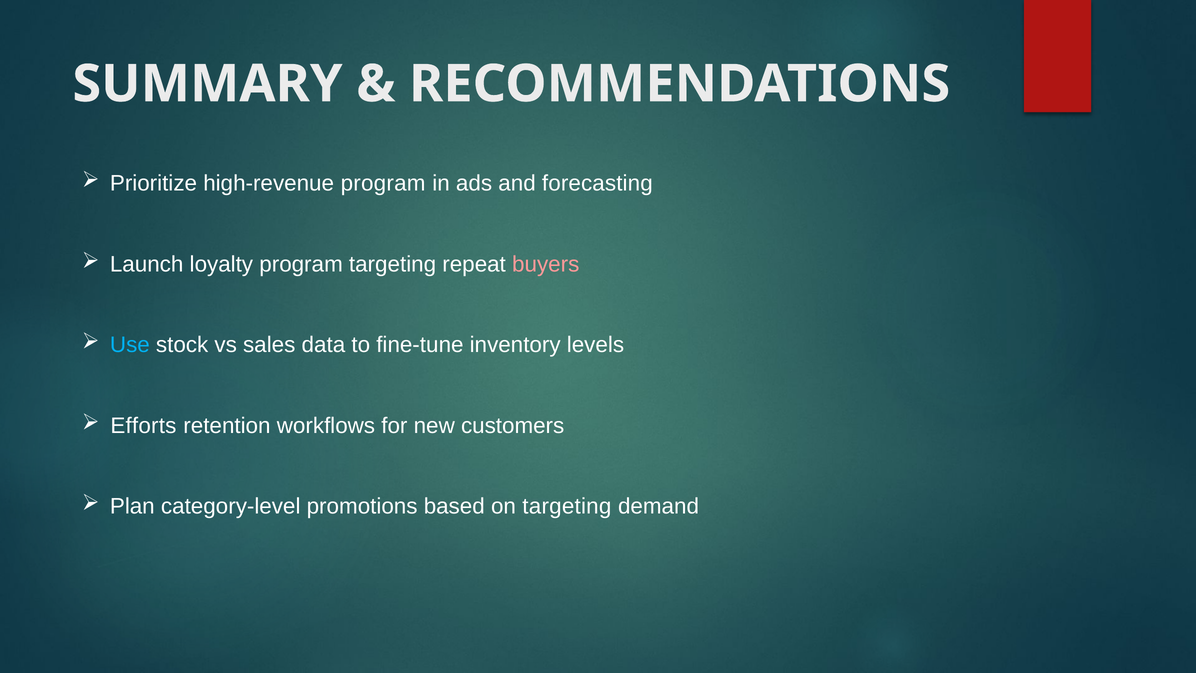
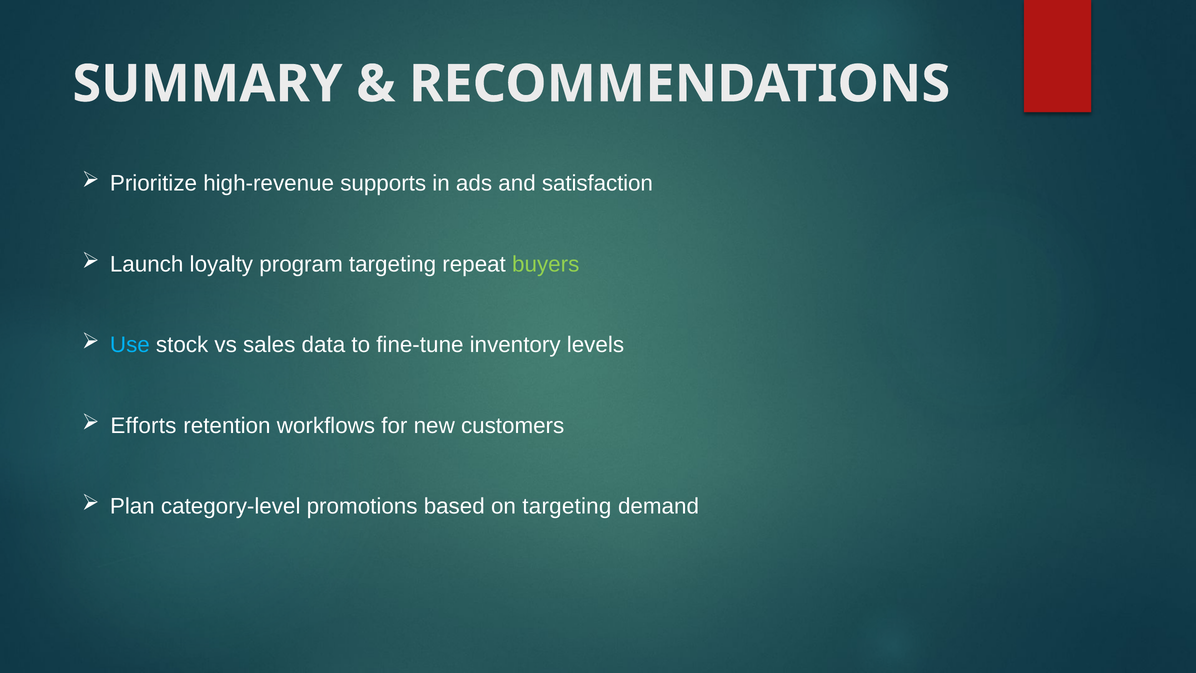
high-revenue program: program -> supports
forecasting: forecasting -> satisfaction
buyers colour: pink -> light green
